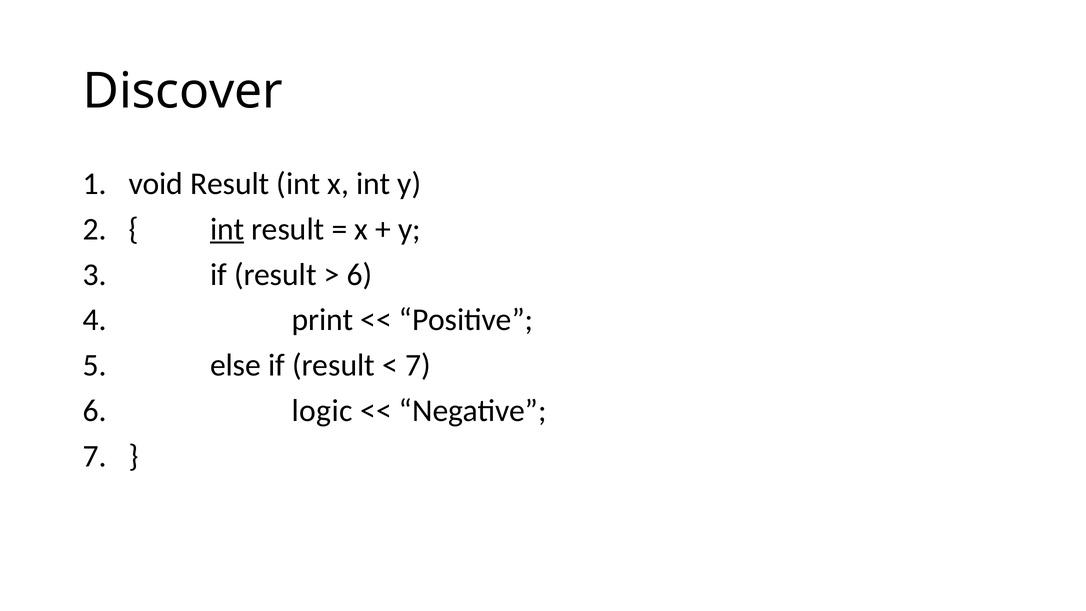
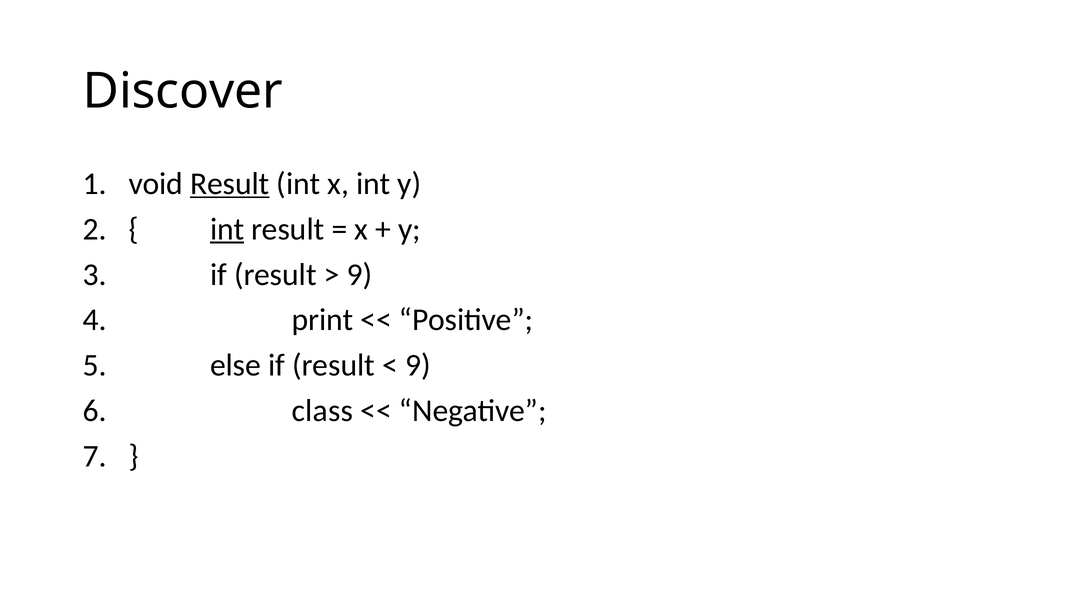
Result at (230, 184) underline: none -> present
6 at (360, 274): 6 -> 9
7 at (418, 365): 7 -> 9
logic: logic -> class
